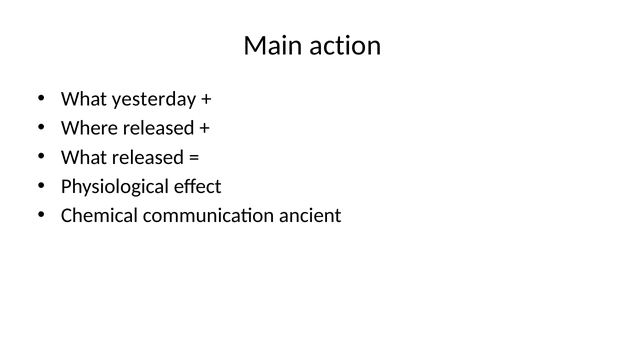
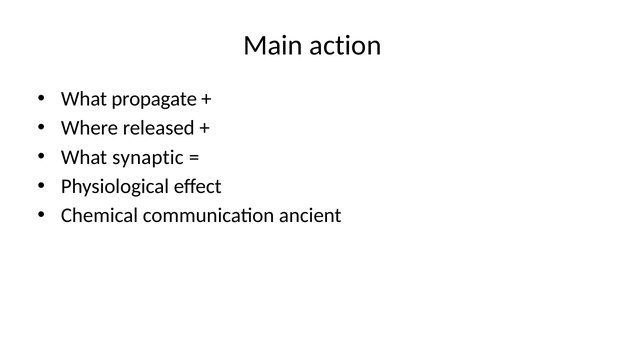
yesterday: yesterday -> propagate
What released: released -> synaptic
